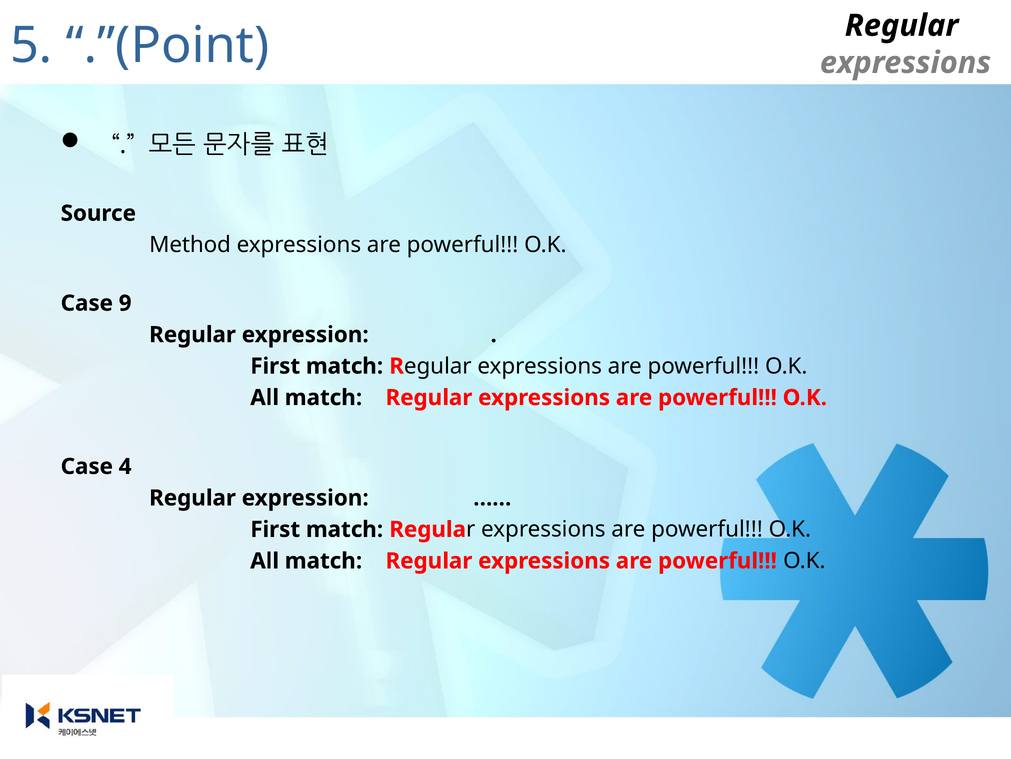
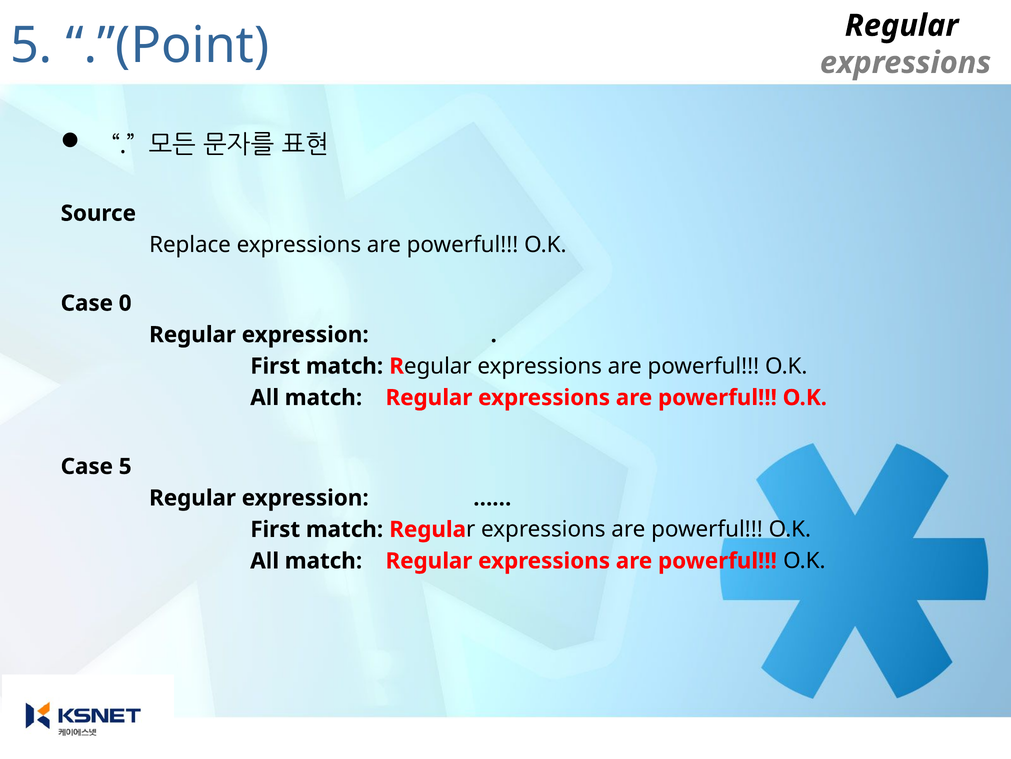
Method: Method -> Replace
9: 9 -> 0
Case 4: 4 -> 5
